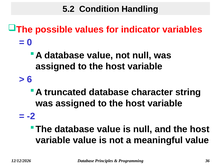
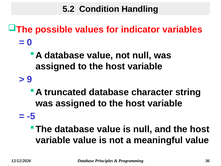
6: 6 -> 9
-2: -2 -> -5
